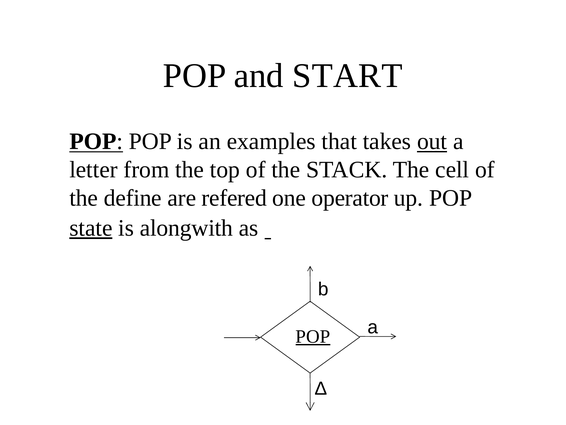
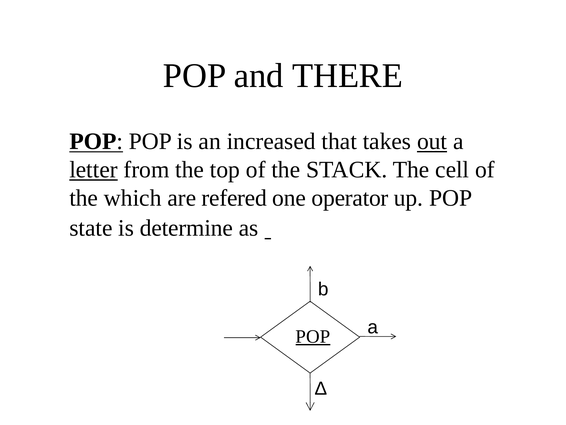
START: START -> THERE
examples: examples -> increased
letter underline: none -> present
define: define -> which
state underline: present -> none
alongwith: alongwith -> determine
